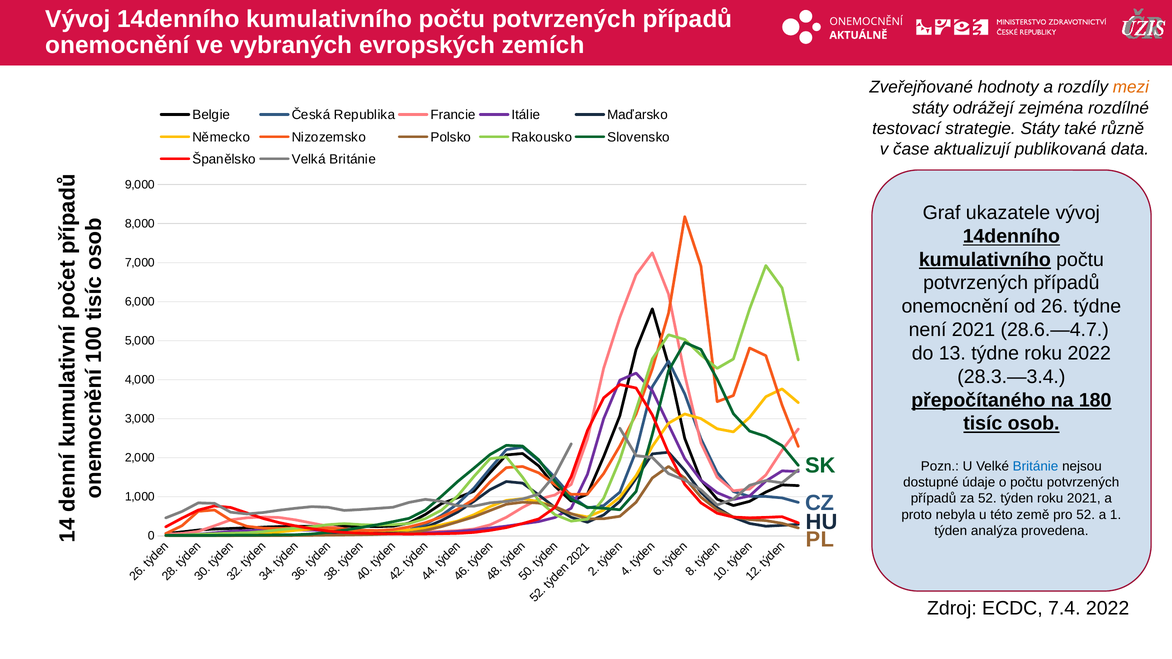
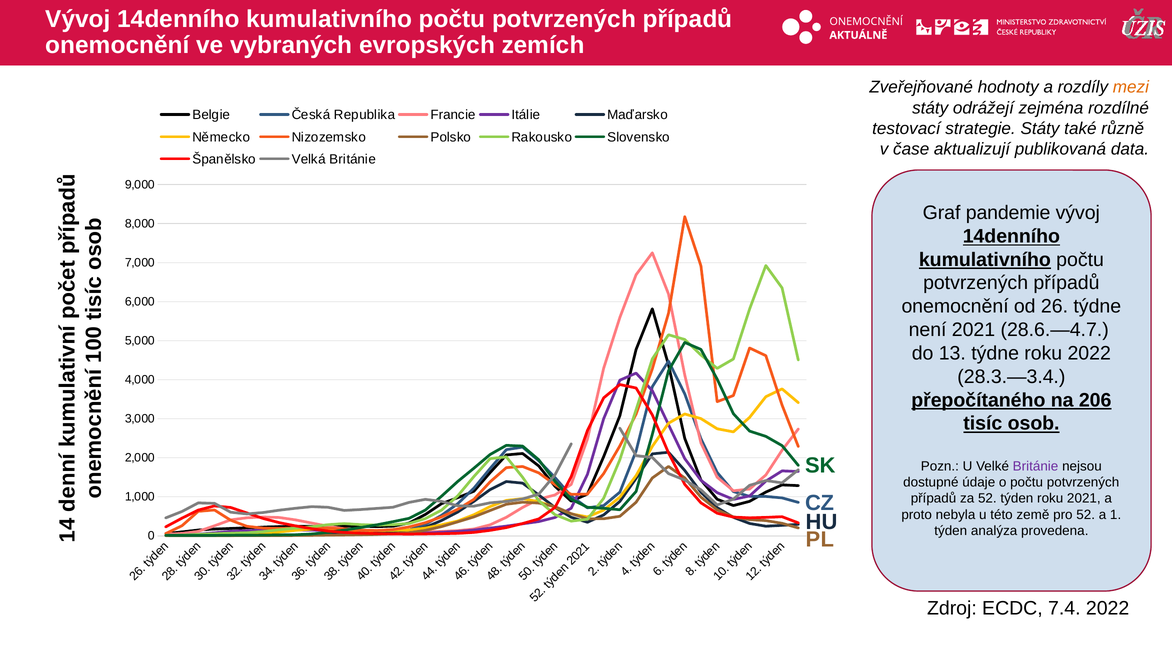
ukazatele: ukazatele -> pandemie
180: 180 -> 206
Británie at (1036, 466) colour: blue -> purple
